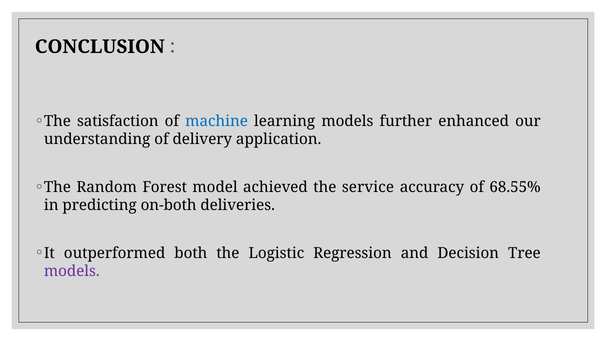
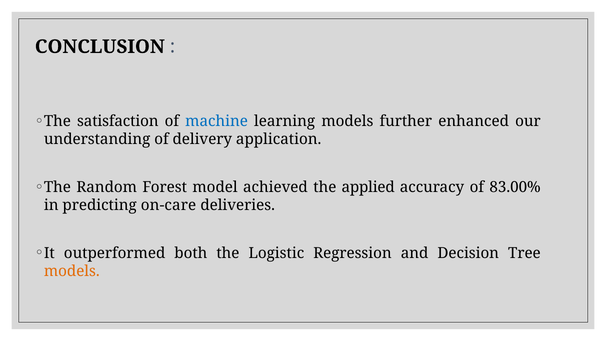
service: service -> applied
68.55%: 68.55% -> 83.00%
on-both: on-both -> on-care
models at (72, 271) colour: purple -> orange
